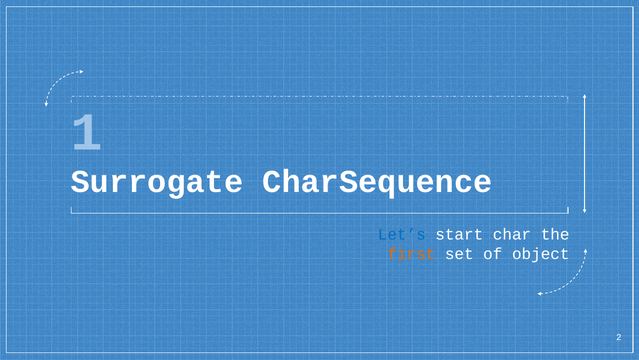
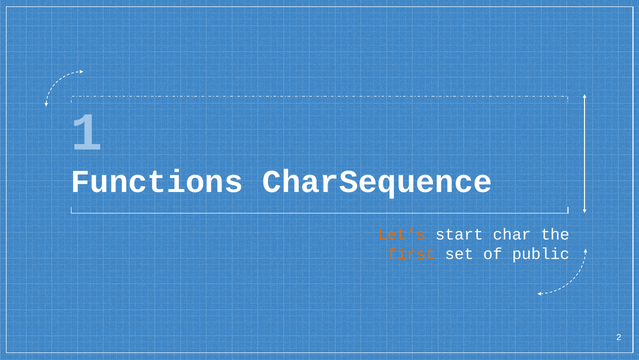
Surrogate: Surrogate -> Functions
Let’s colour: blue -> orange
object: object -> public
